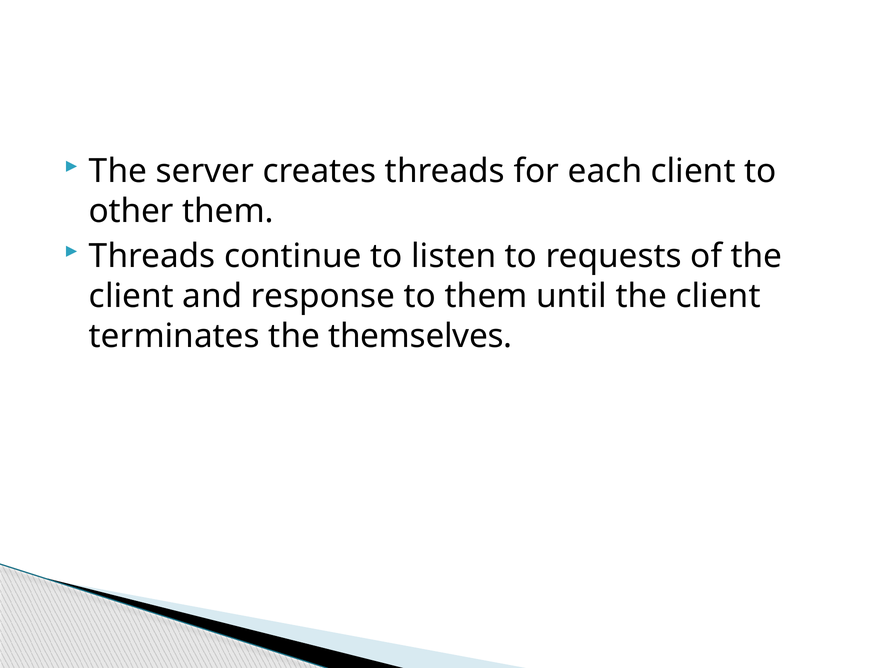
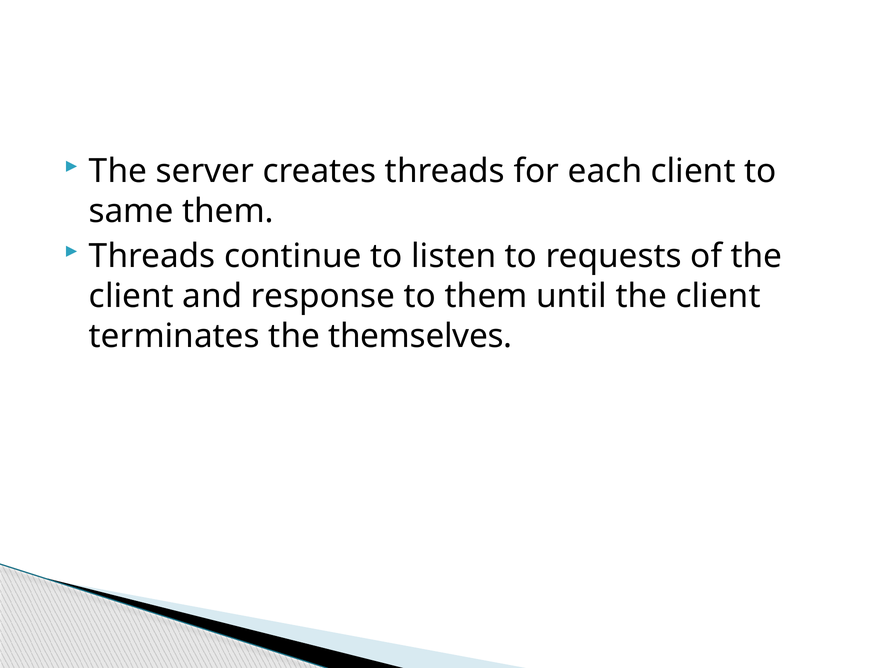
other: other -> same
